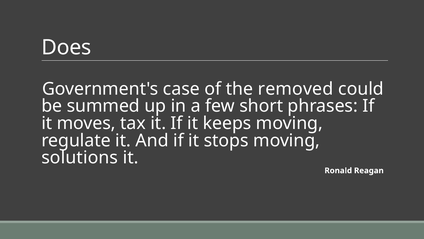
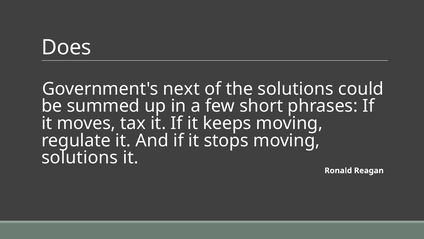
case: case -> next
the removed: removed -> solutions
